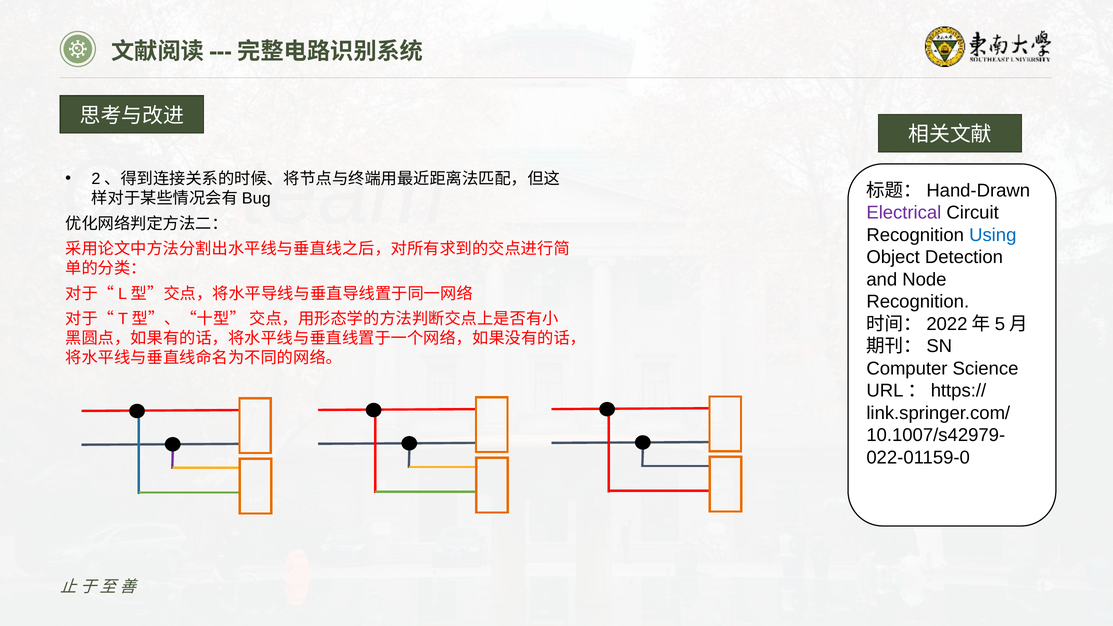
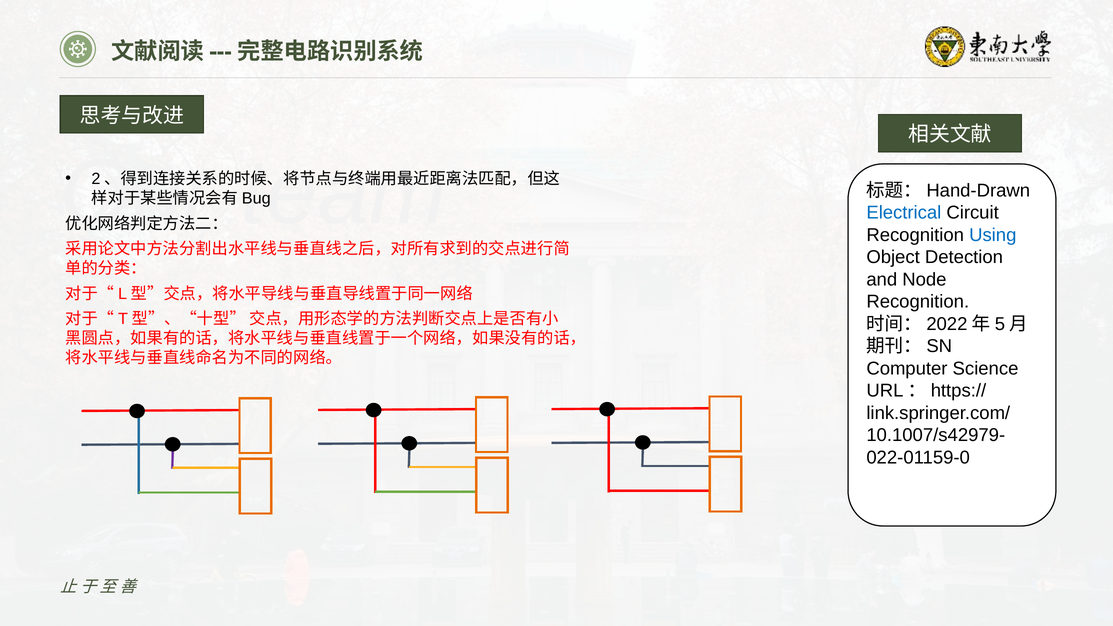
Electrical colour: purple -> blue
